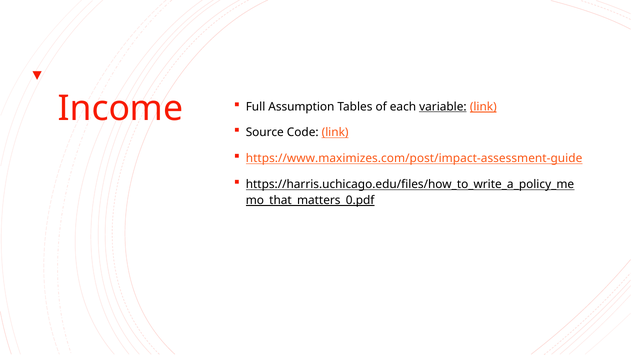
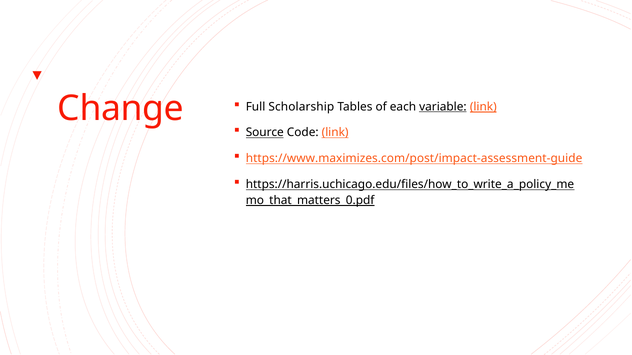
Income: Income -> Change
Assumption: Assumption -> Scholarship
Source underline: none -> present
